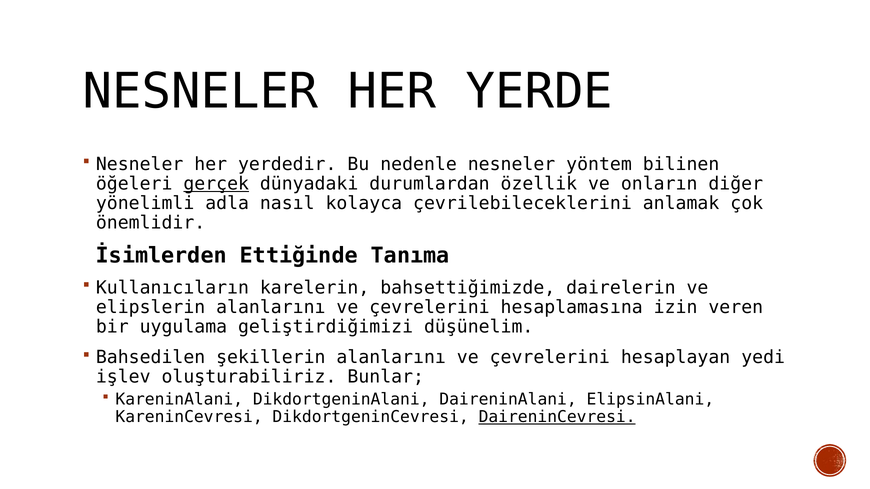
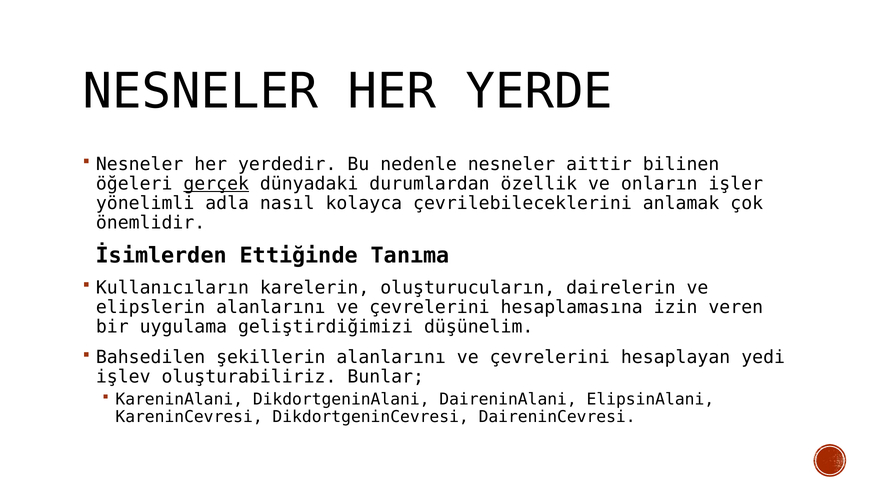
yöntem: yöntem -> aittir
diğer: diğer -> işler
bahsettiğimizde: bahsettiğimizde -> oluşturucuların
DaireninCevresi underline: present -> none
